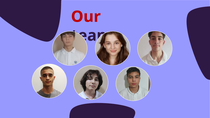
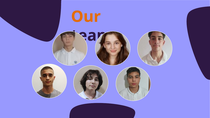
Our colour: red -> orange
